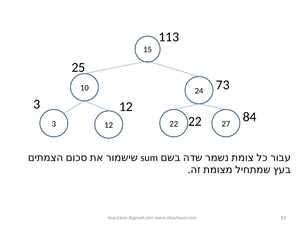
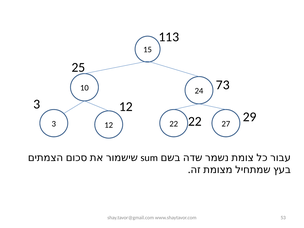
84: 84 -> 29
